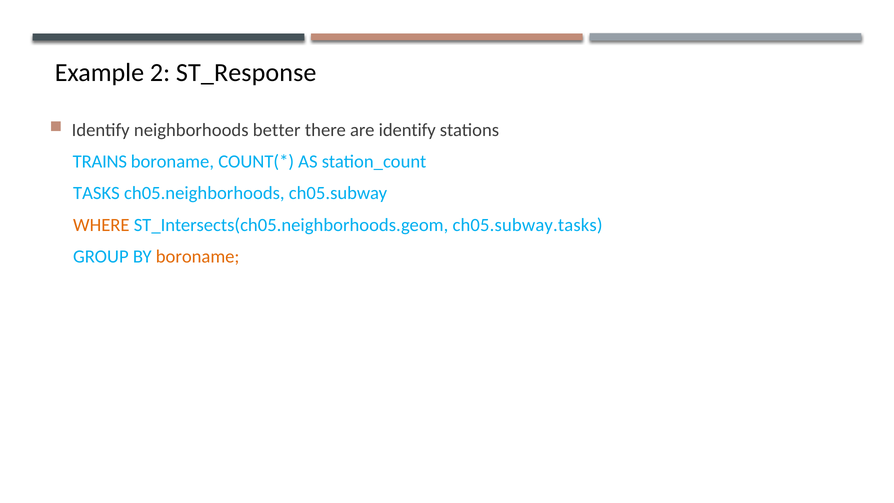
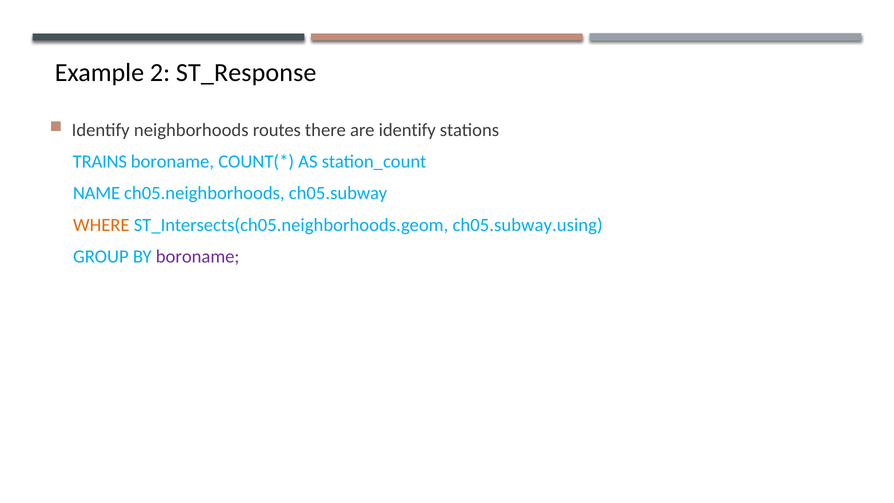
better: better -> routes
TASKS: TASKS -> NAME
ch05.subway.tasks: ch05.subway.tasks -> ch05.subway.using
boroname at (198, 257) colour: orange -> purple
